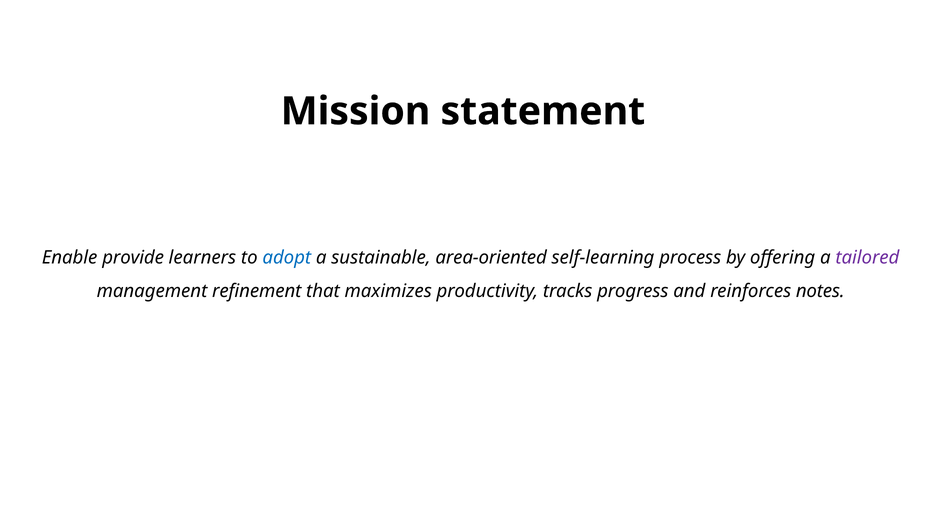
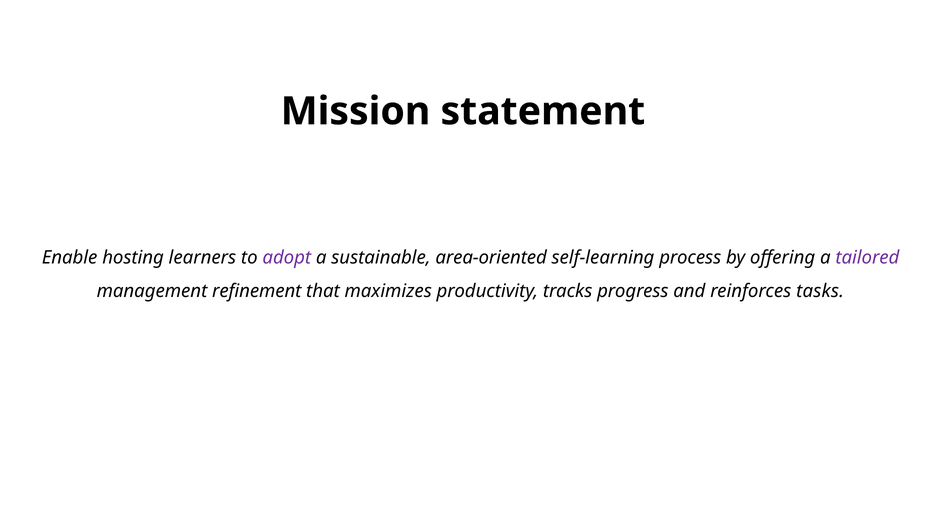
provide: provide -> hosting
adopt colour: blue -> purple
notes: notes -> tasks
